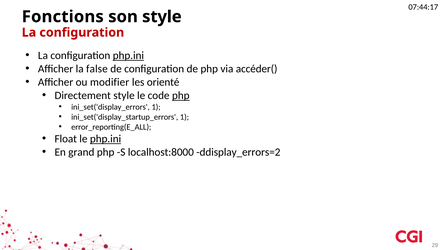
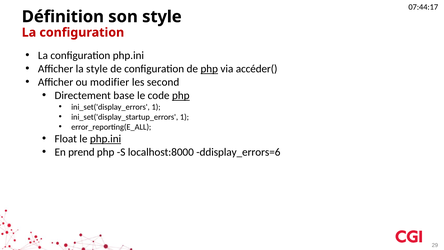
Fonctions: Fonctions -> Définition
php.ini at (128, 55) underline: present -> none
la false: false -> style
php at (209, 69) underline: none -> present
orienté: orienté -> second
Directement style: style -> base
grand: grand -> prend
ddisplay_errors=2: ddisplay_errors=2 -> ddisplay_errors=6
